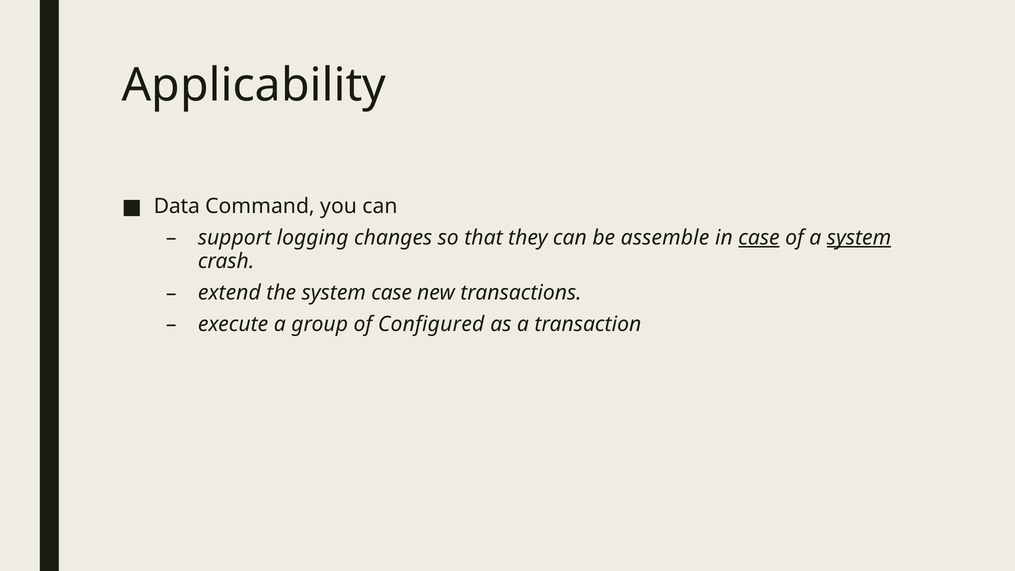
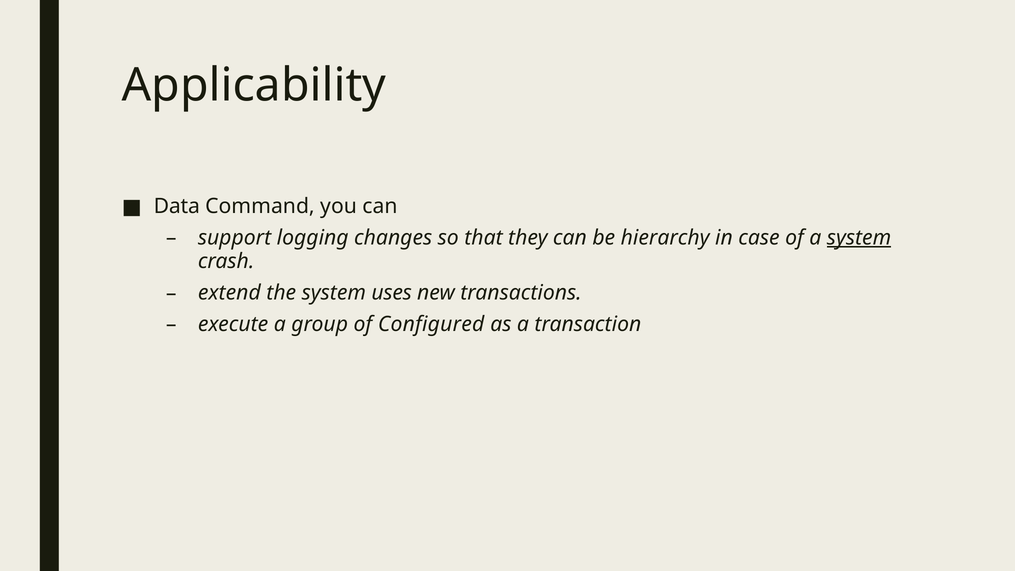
assemble: assemble -> hierarchy
case at (759, 238) underline: present -> none
system case: case -> uses
